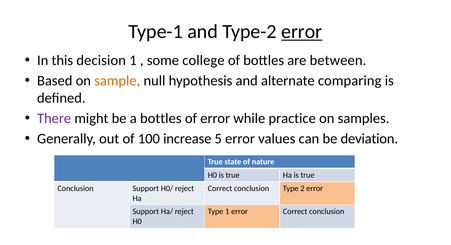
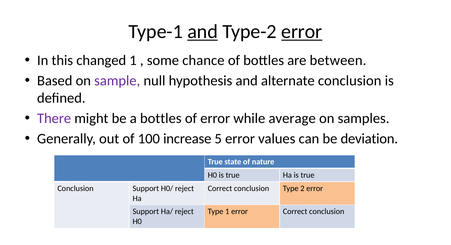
and at (203, 32) underline: none -> present
decision: decision -> changed
college: college -> chance
sample colour: orange -> purple
alternate comparing: comparing -> conclusion
practice: practice -> average
